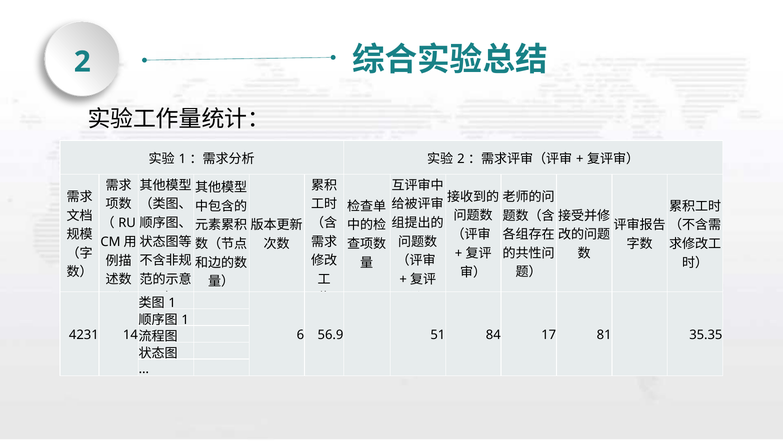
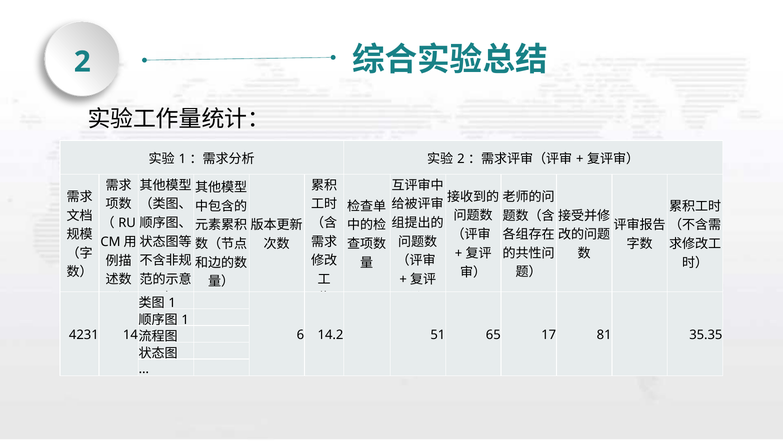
56.9: 56.9 -> 14.2
84: 84 -> 65
